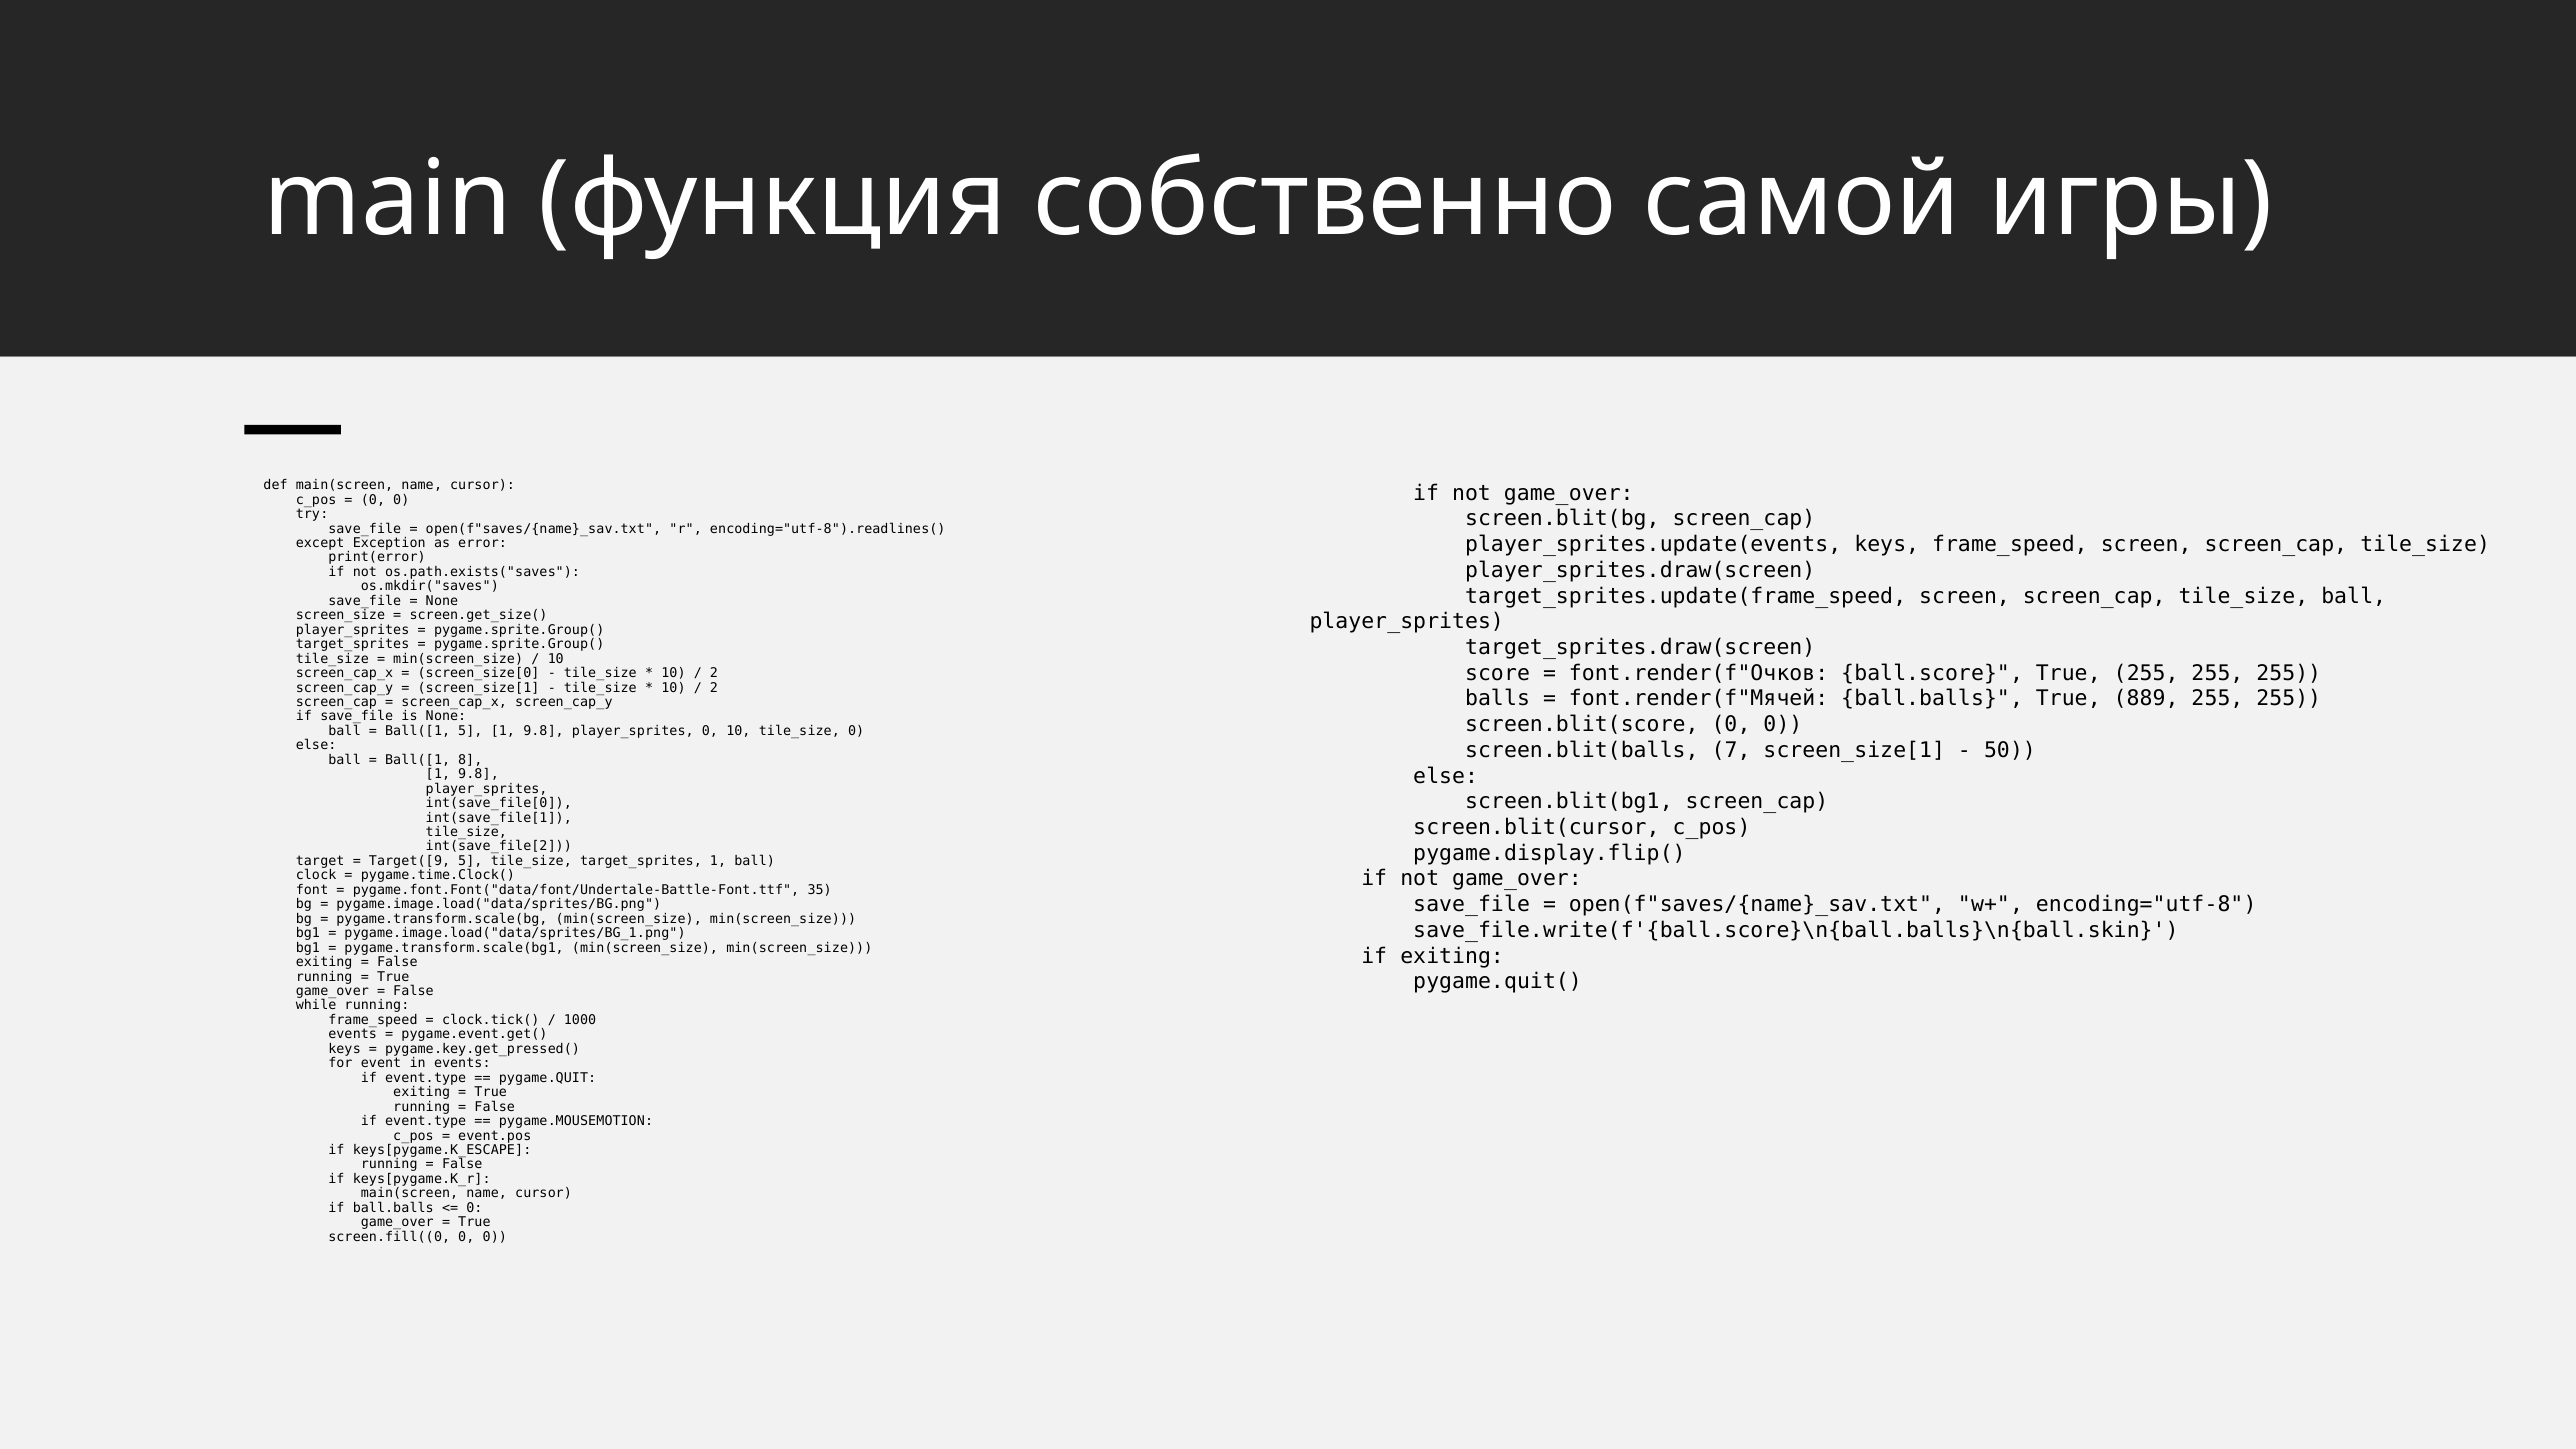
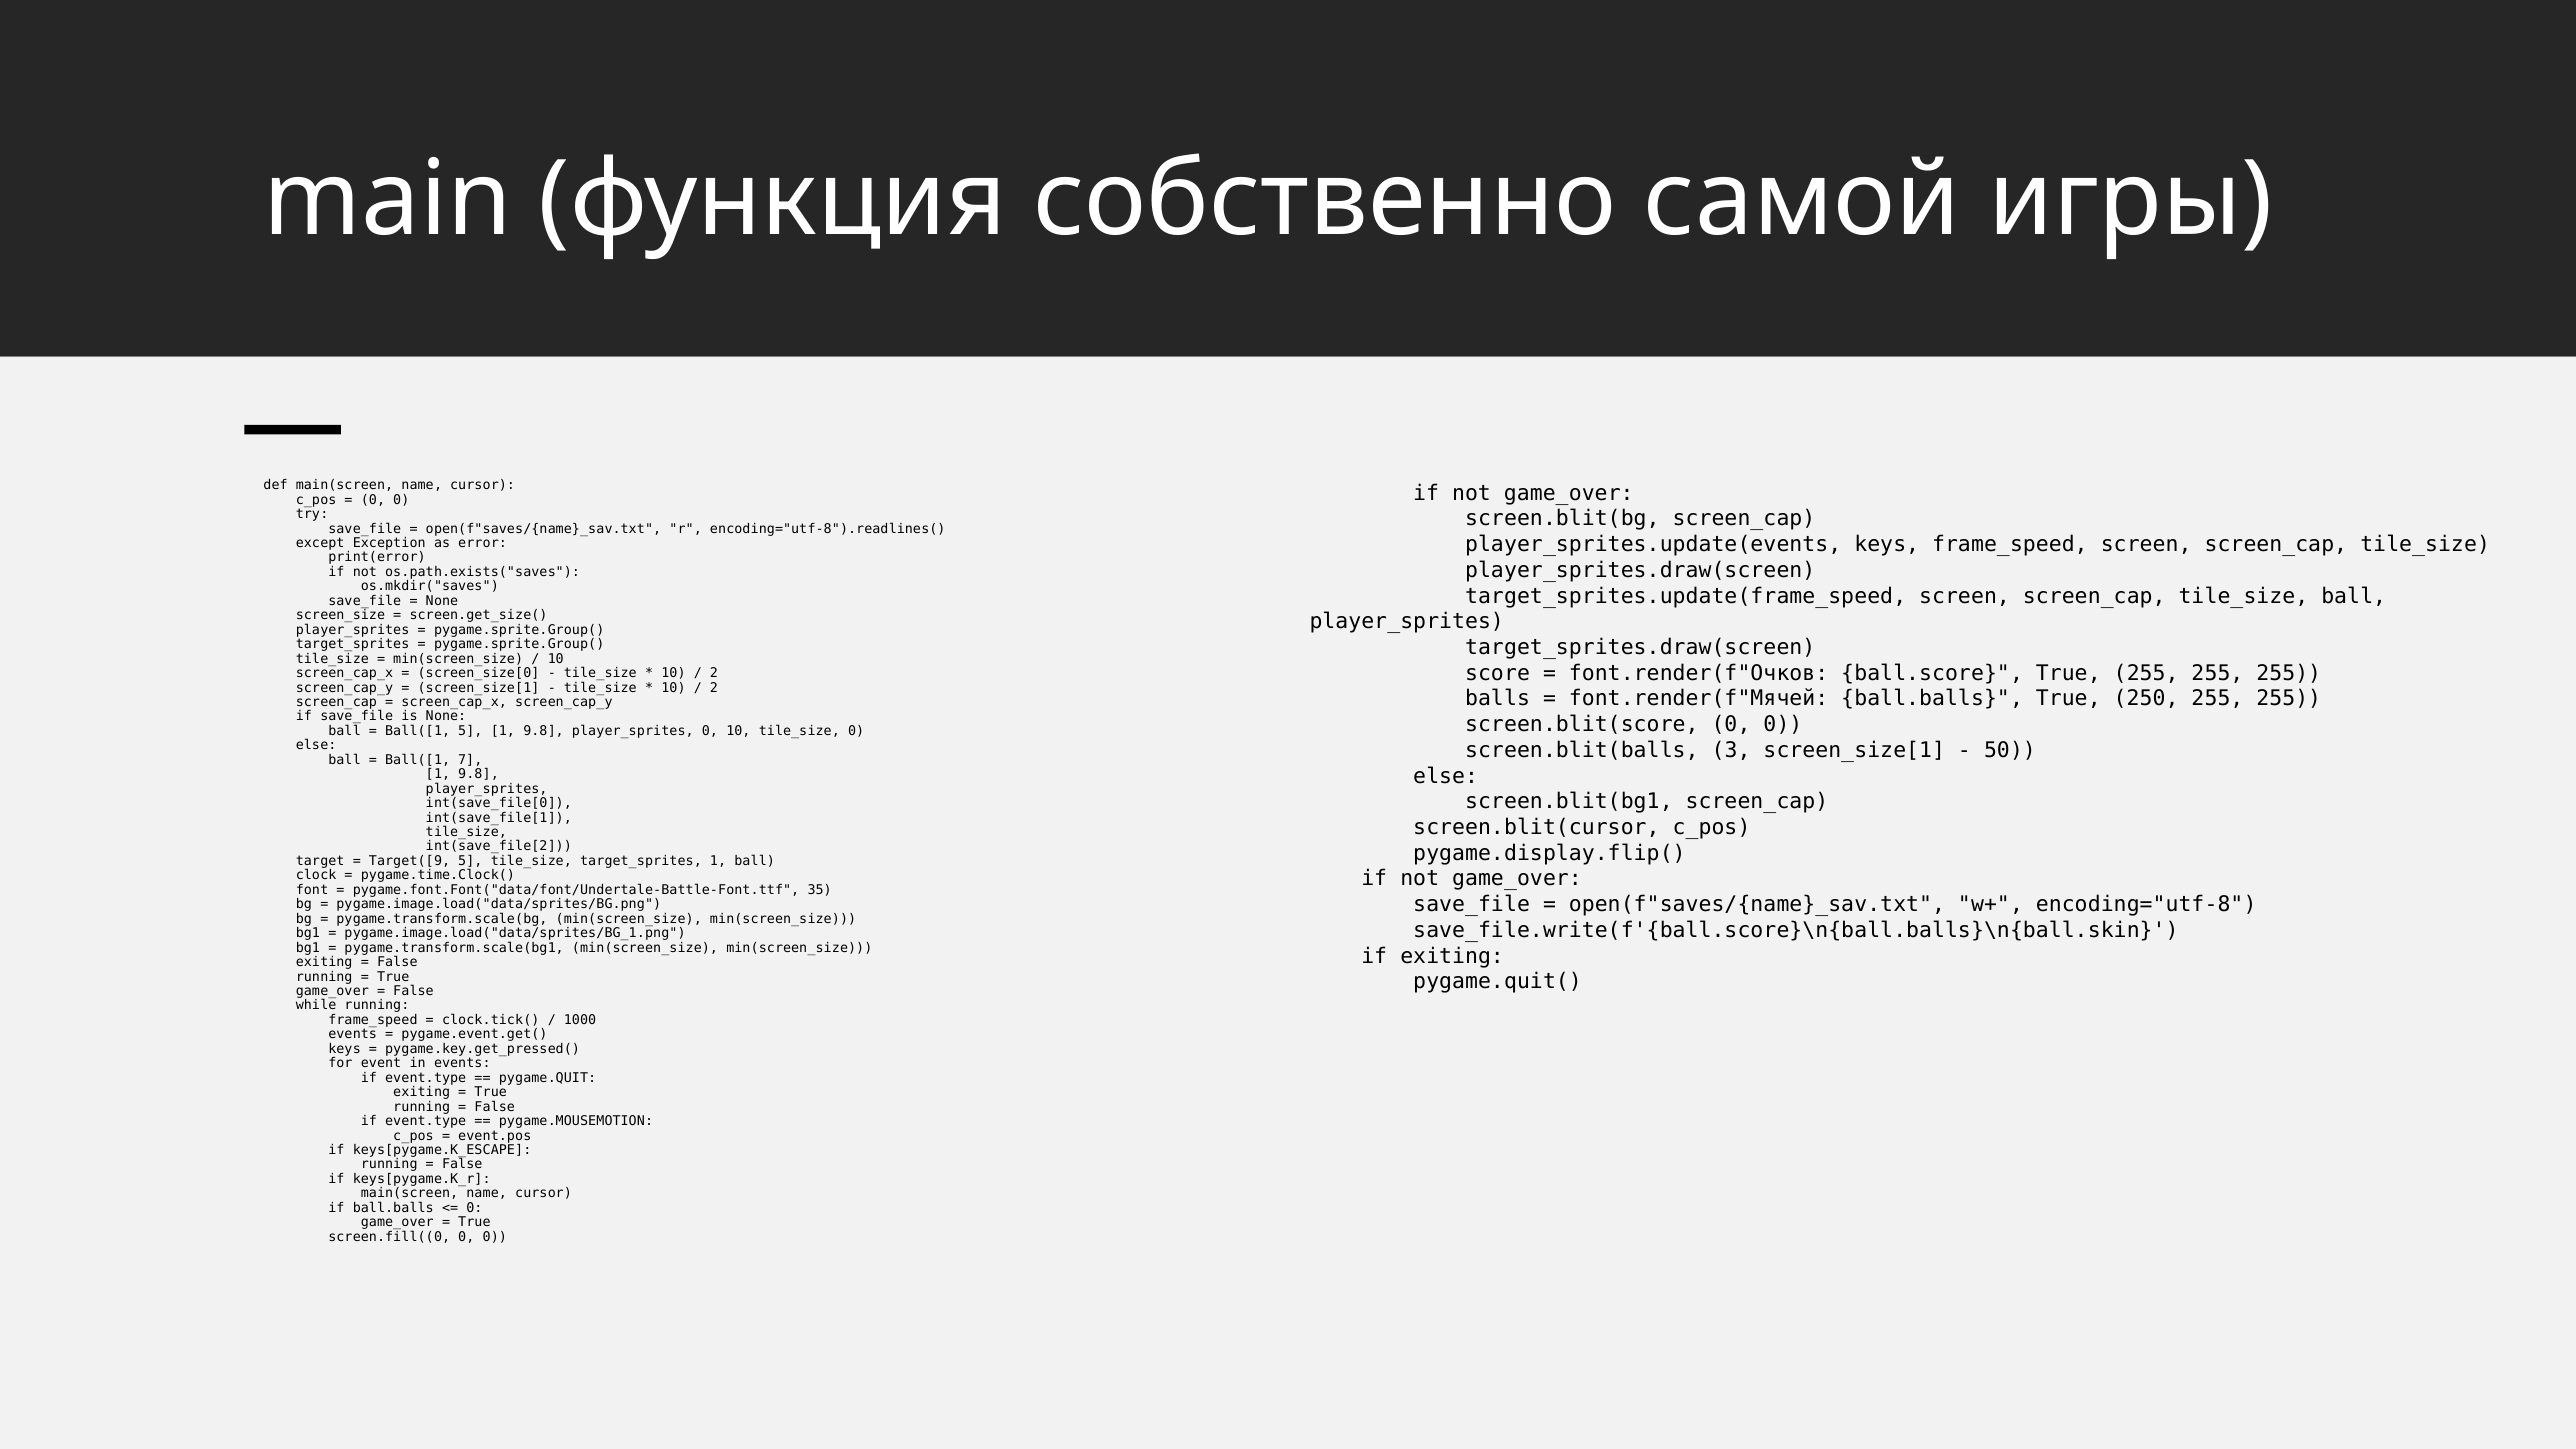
889: 889 -> 250
7: 7 -> 3
8: 8 -> 7
